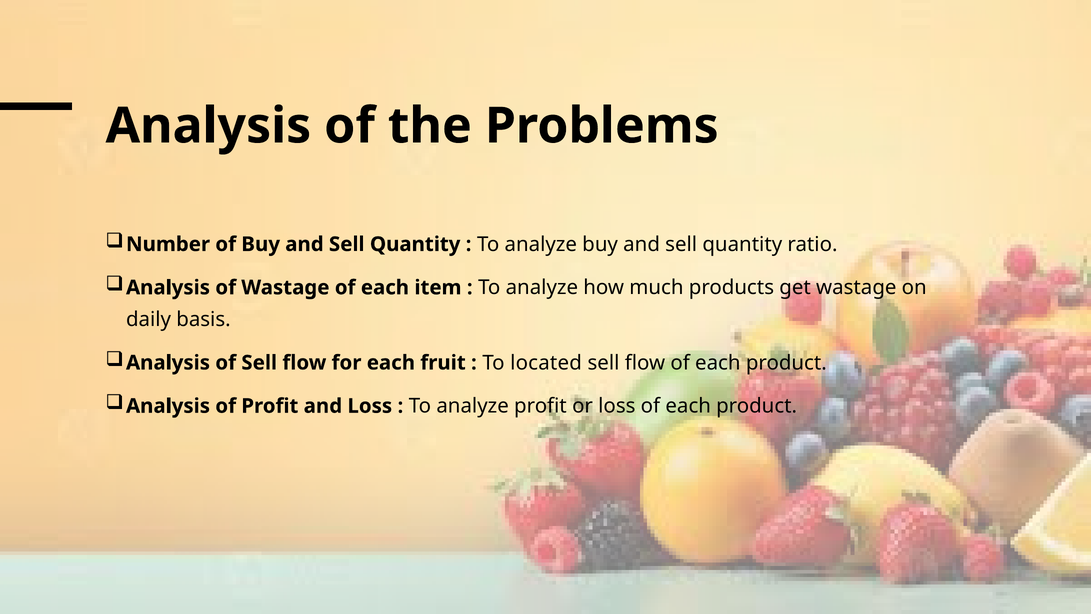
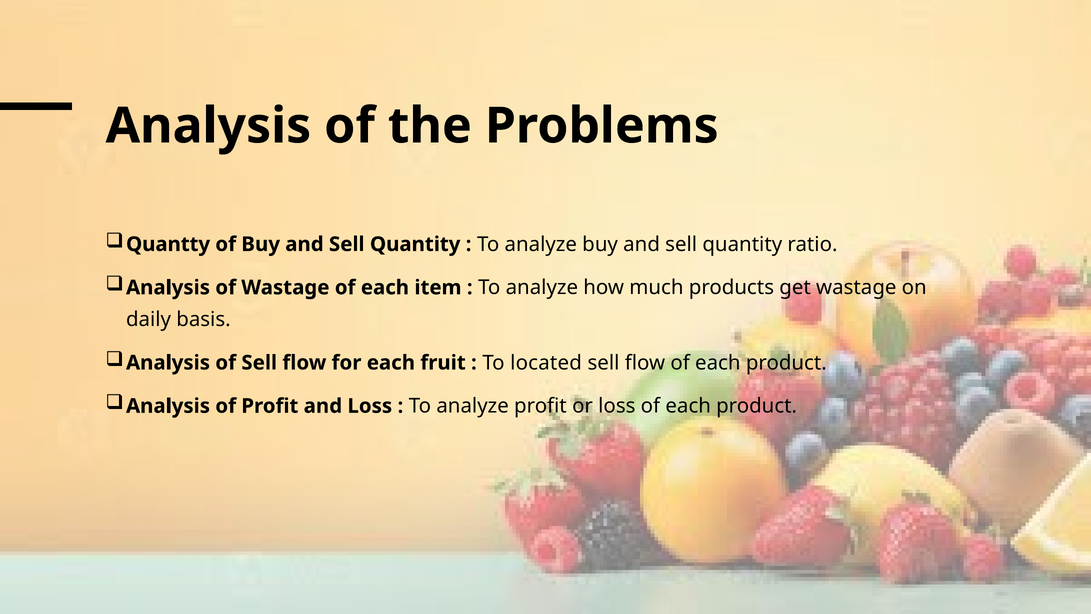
Number: Number -> Quantty
